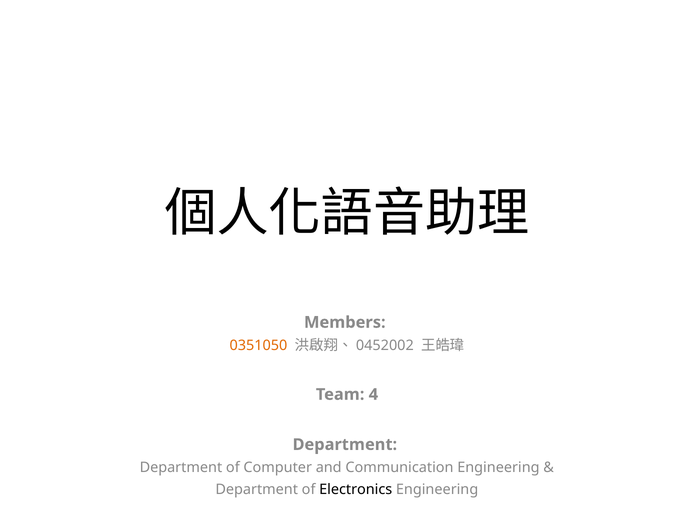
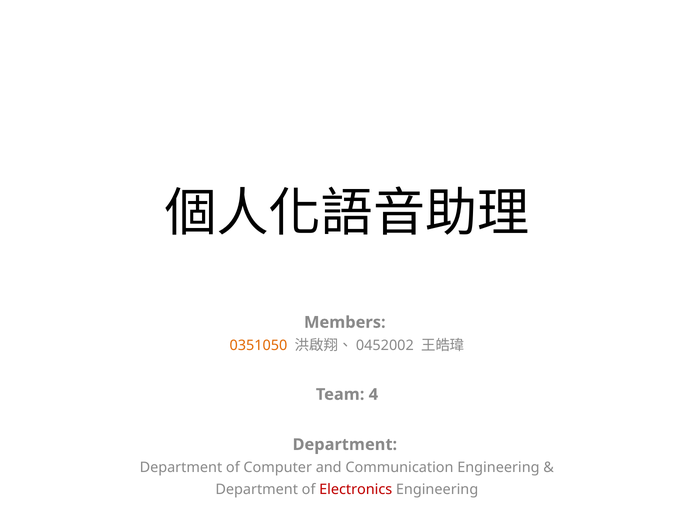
Electronics colour: black -> red
